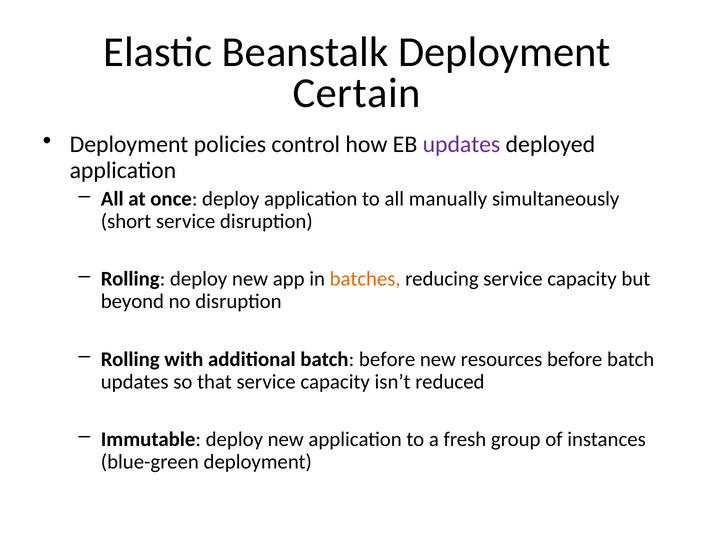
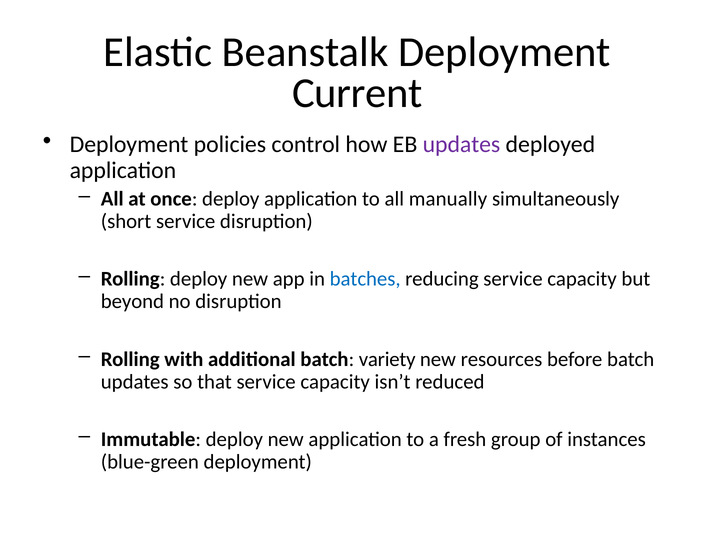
Certain: Certain -> Current
batches colour: orange -> blue
batch before: before -> variety
